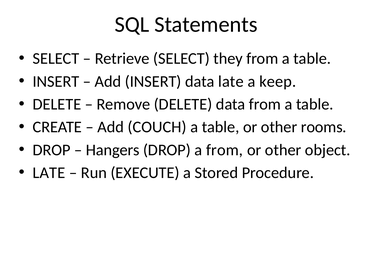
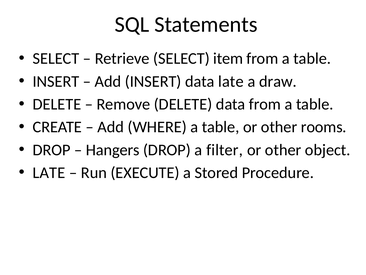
they: they -> item
keep: keep -> draw
COUCH: COUCH -> WHERE
a from: from -> filter
